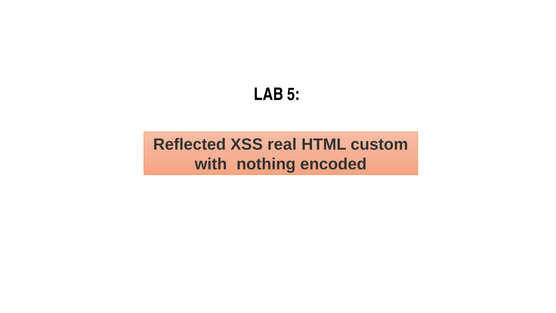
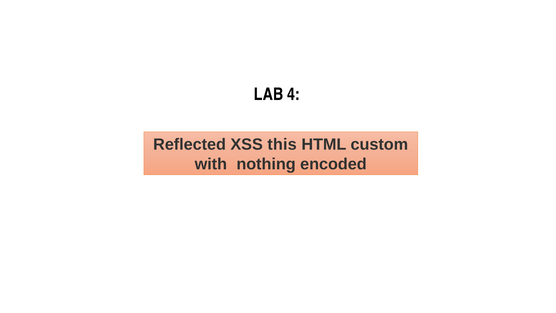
5: 5 -> 4
real: real -> this
